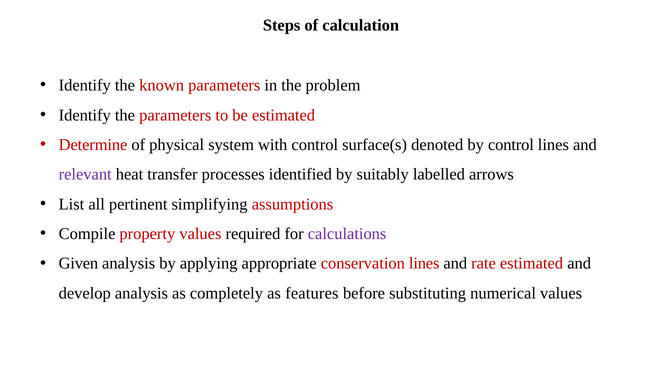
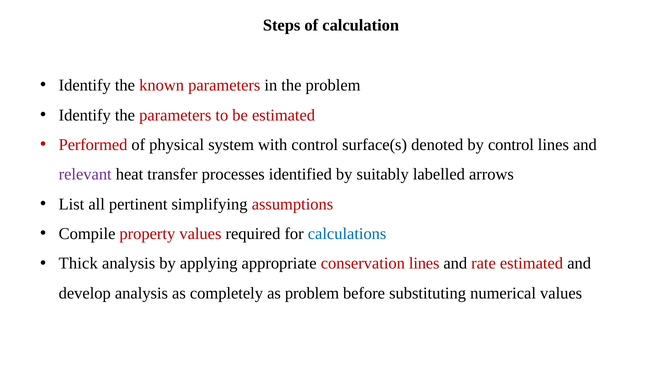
Determine: Determine -> Performed
calculations colour: purple -> blue
Given: Given -> Thick
as features: features -> problem
